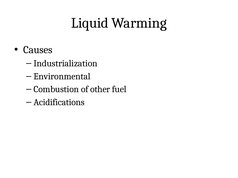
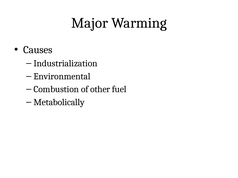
Liquid: Liquid -> Major
Acidifications: Acidifications -> Metabolically
